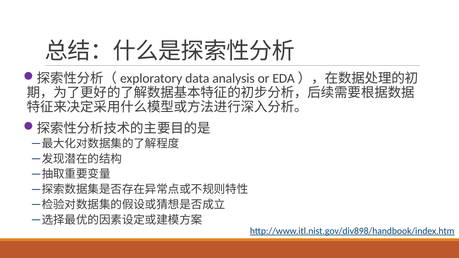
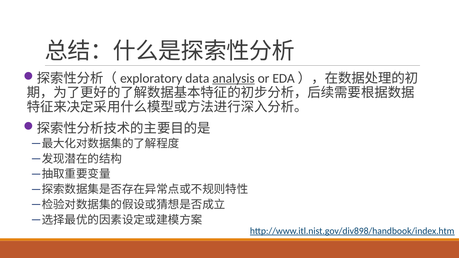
analysis underline: none -> present
